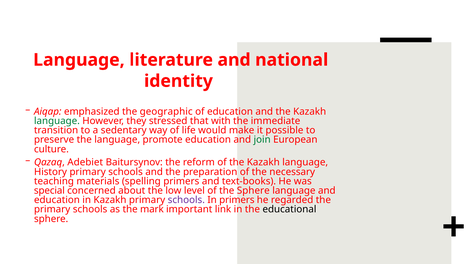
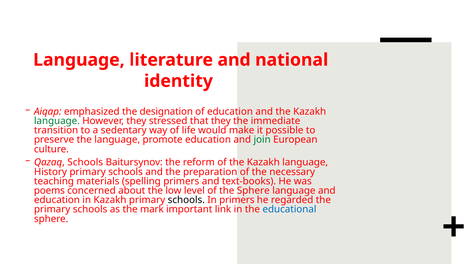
geographic: geographic -> designation
that with: with -> they
Qazaq Adebiet: Adebiet -> Schools
special: special -> poems
schools at (186, 200) colour: purple -> black
educational colour: black -> blue
